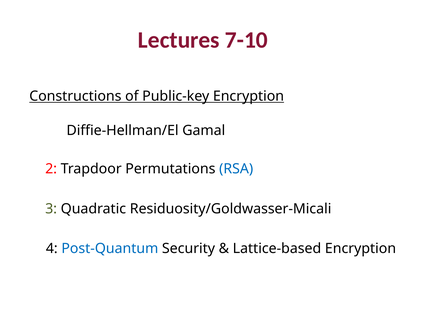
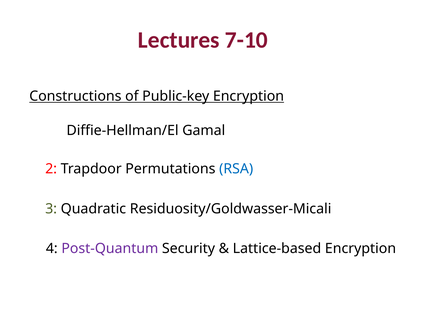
Post-Quantum colour: blue -> purple
